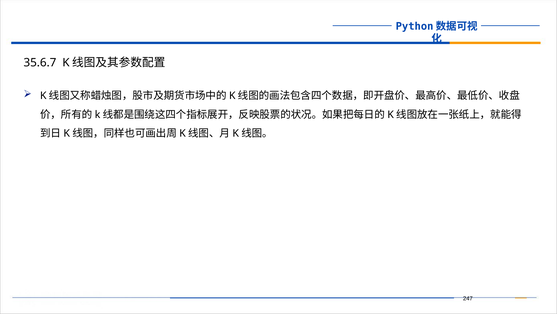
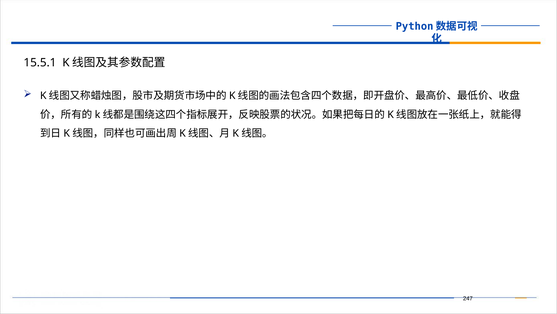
35.6.7: 35.6.7 -> 15.5.1
